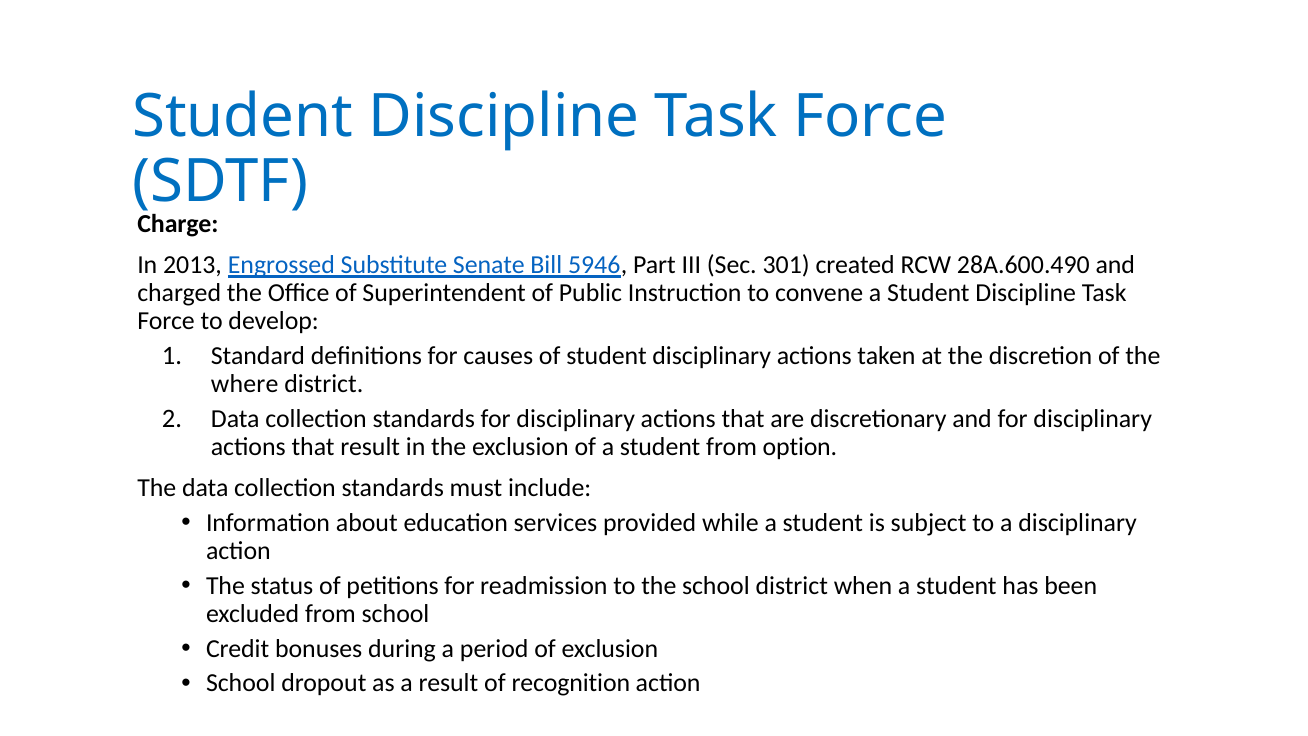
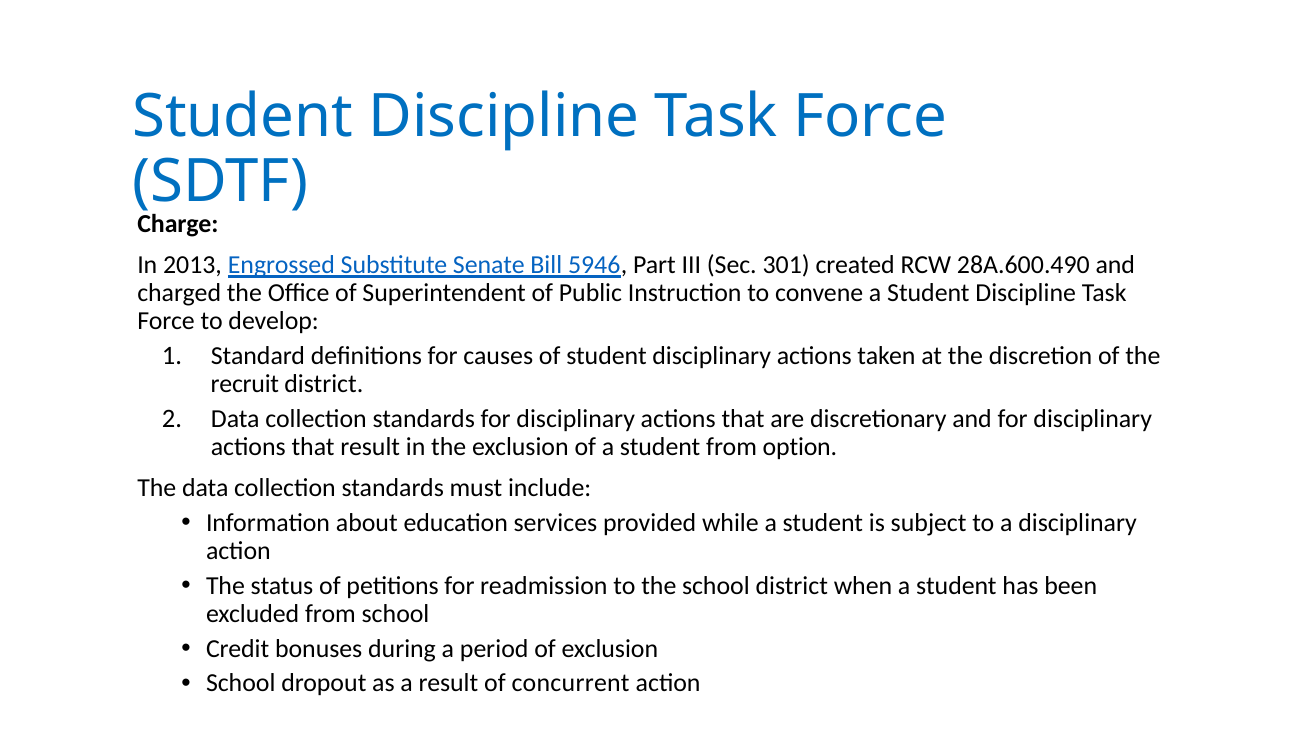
where: where -> recruit
recognition: recognition -> concurrent
